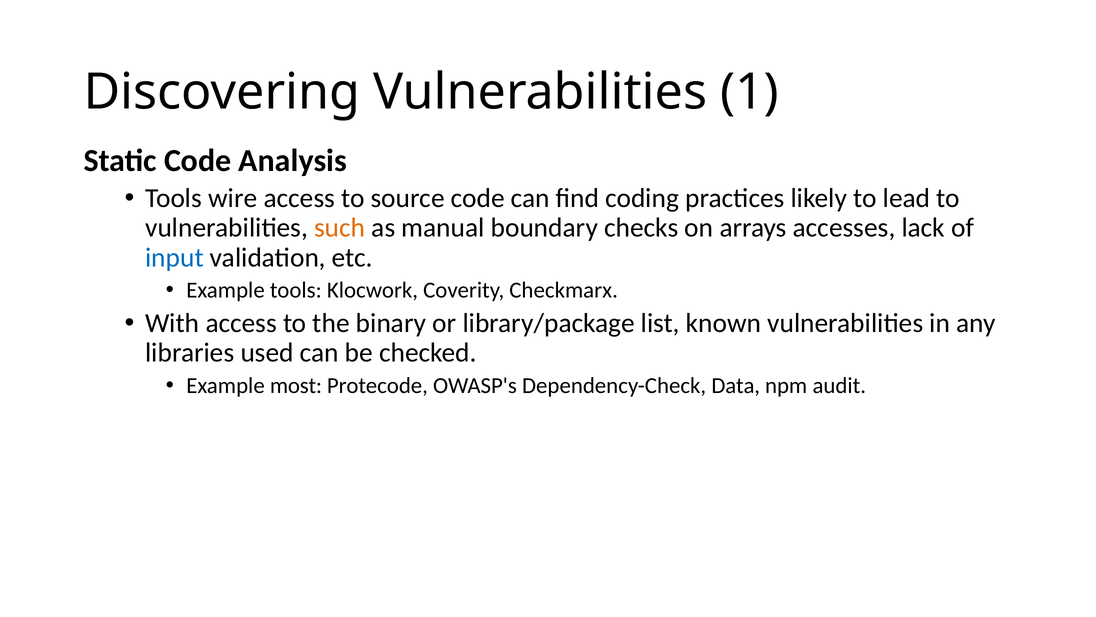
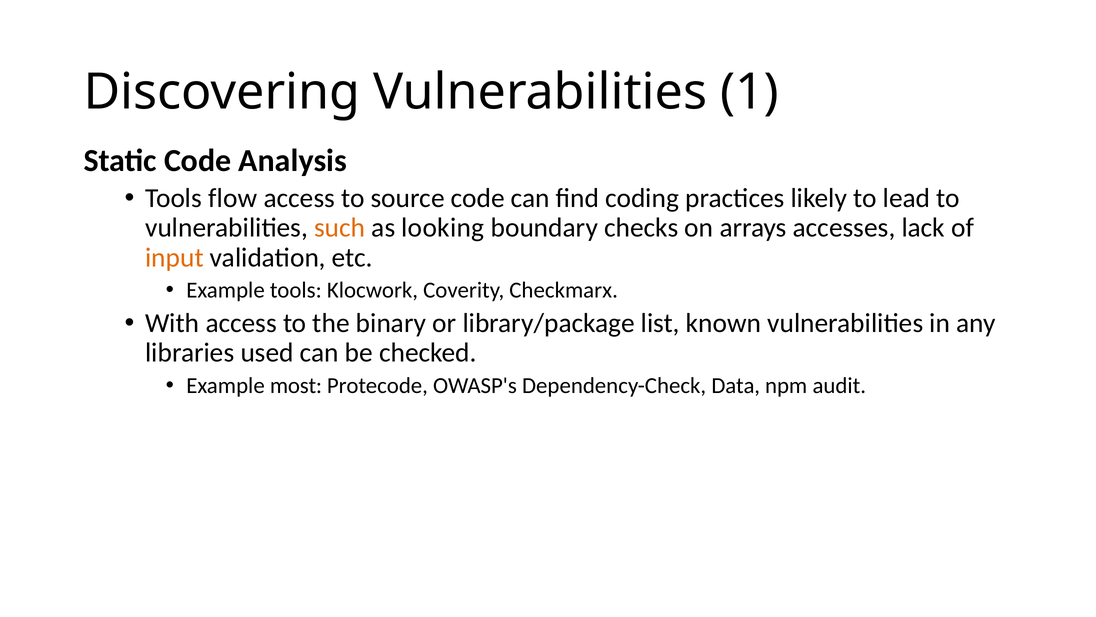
wire: wire -> flow
manual: manual -> looking
input colour: blue -> orange
